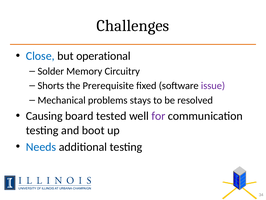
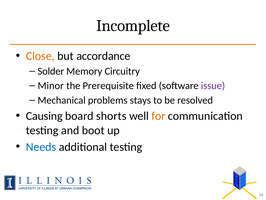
Challenges: Challenges -> Incomplete
Close colour: blue -> orange
operational: operational -> accordance
Shorts: Shorts -> Minor
tested: tested -> shorts
for colour: purple -> orange
